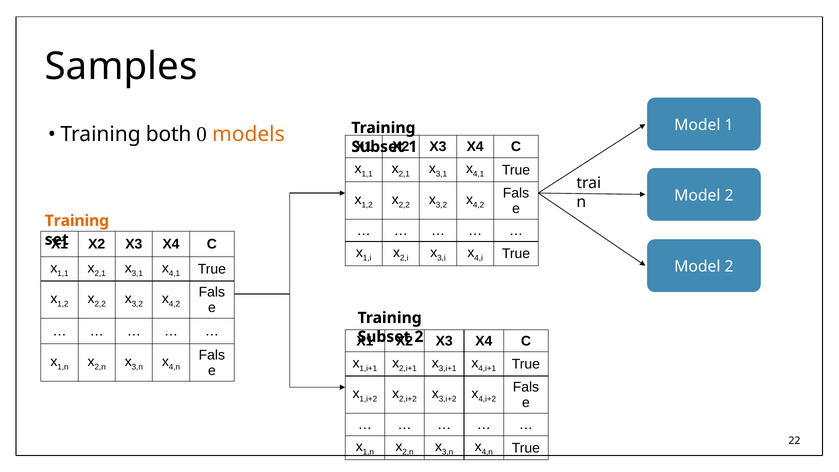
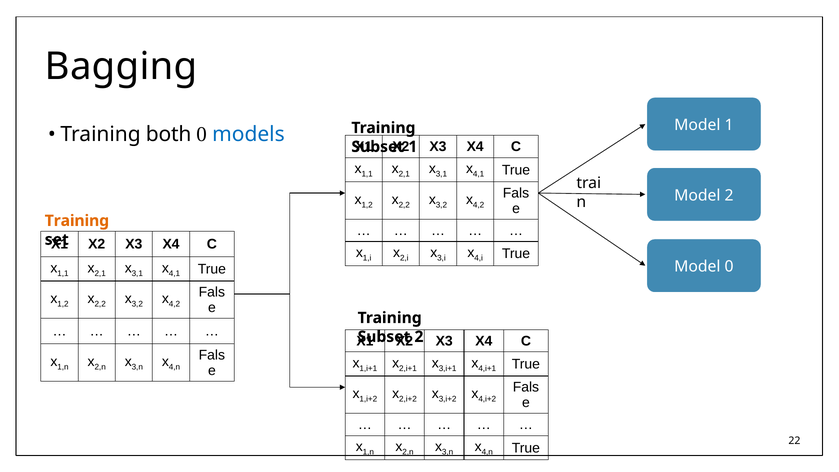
Samples: Samples -> Bagging
models colour: orange -> blue
2 at (729, 267): 2 -> 0
